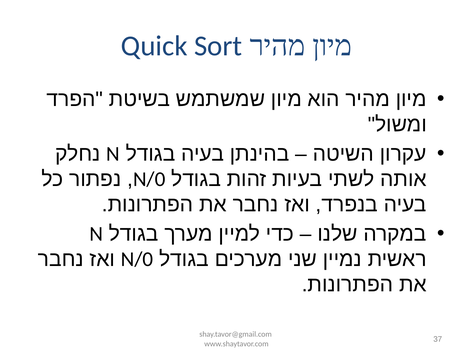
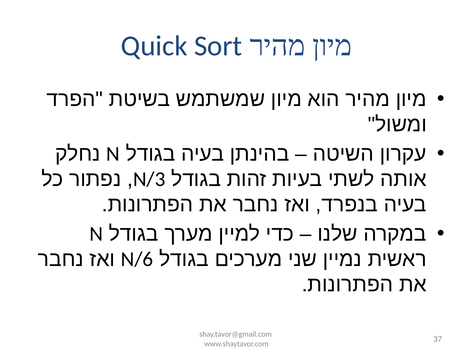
N/0 at (149, 179): N/0 -> N/3
N/0 at (137, 259): N/0 -> N/6
